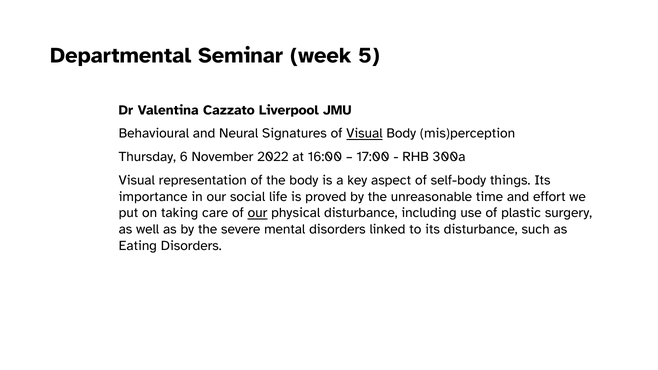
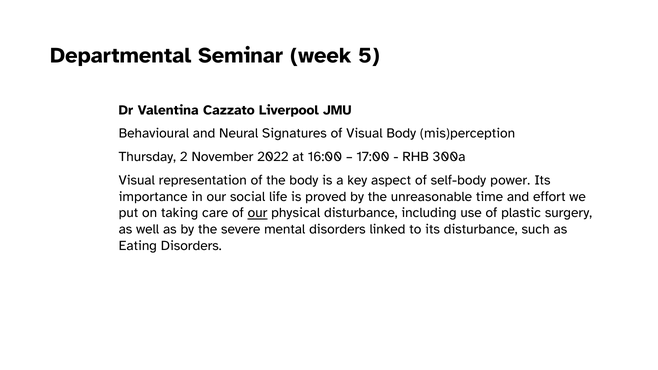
Visual at (364, 133) underline: present -> none
6: 6 -> 2
things: things -> power
